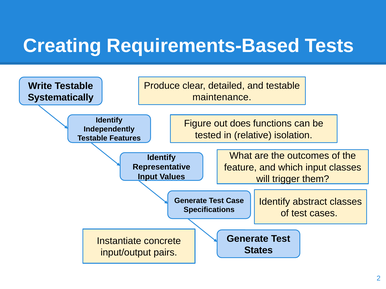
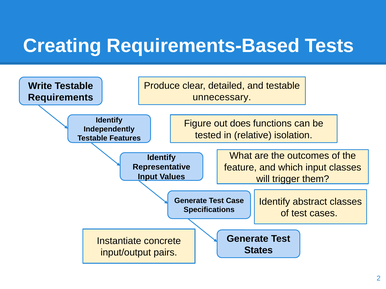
maintenance: maintenance -> unnecessary
Systematically: Systematically -> Requirements
